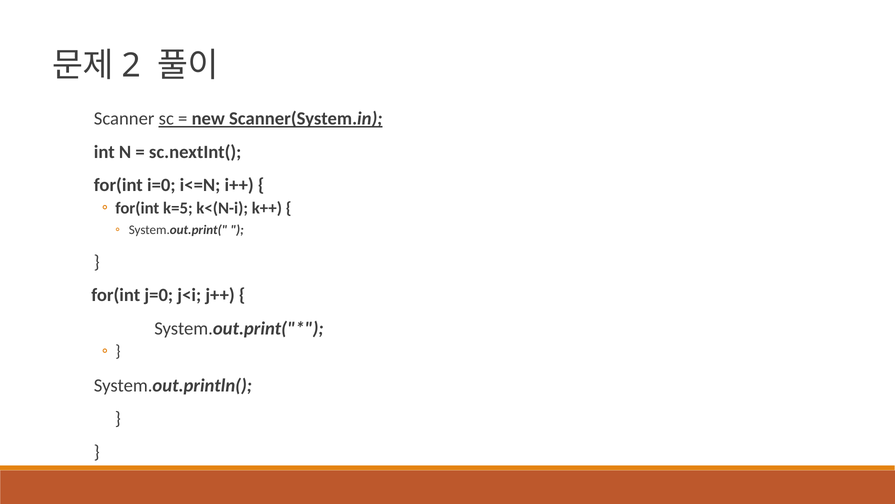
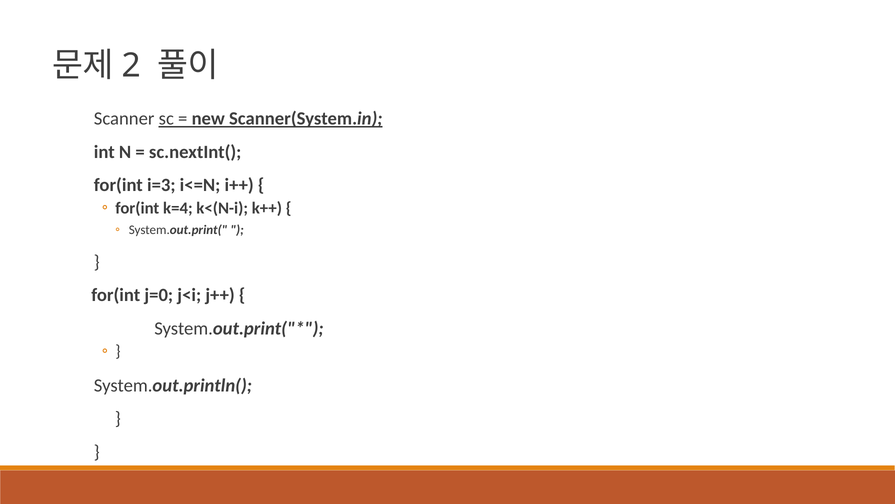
i=0: i=0 -> i=3
k=5: k=5 -> k=4
